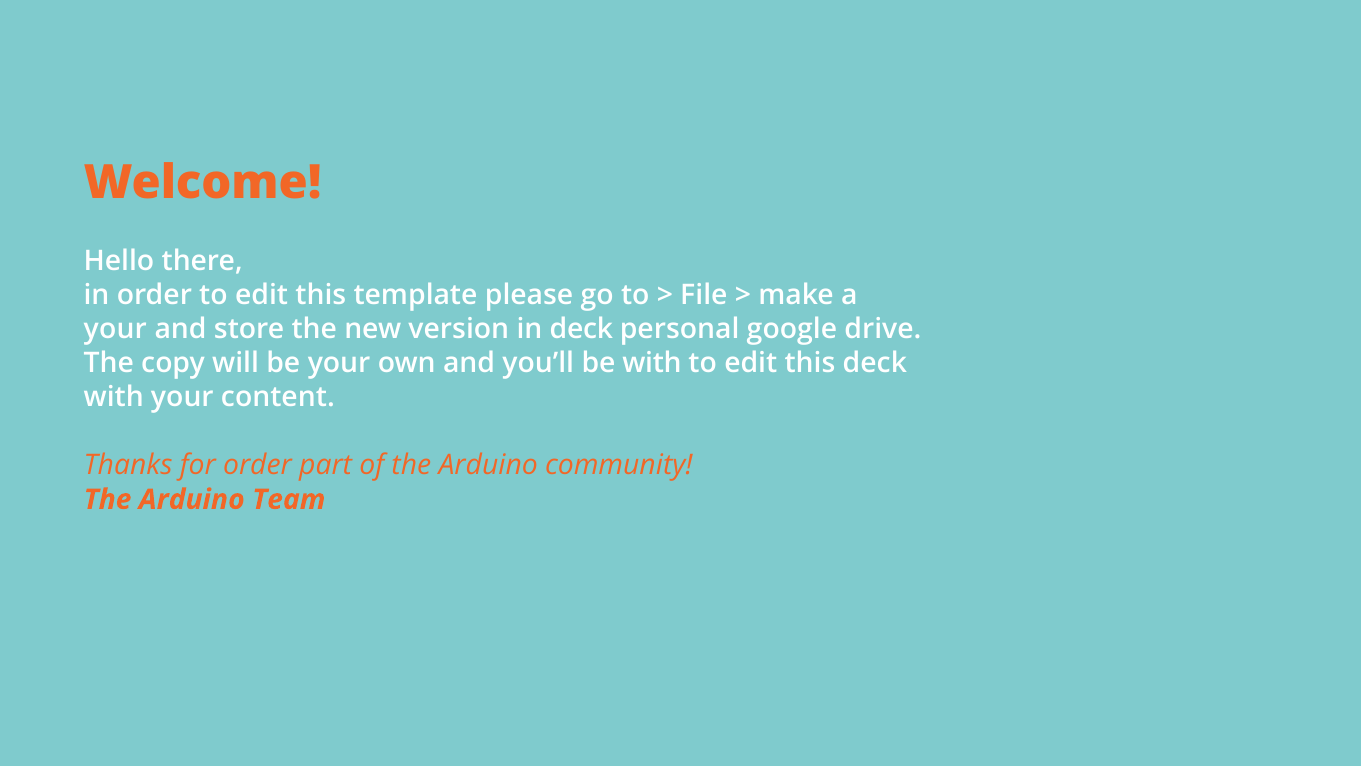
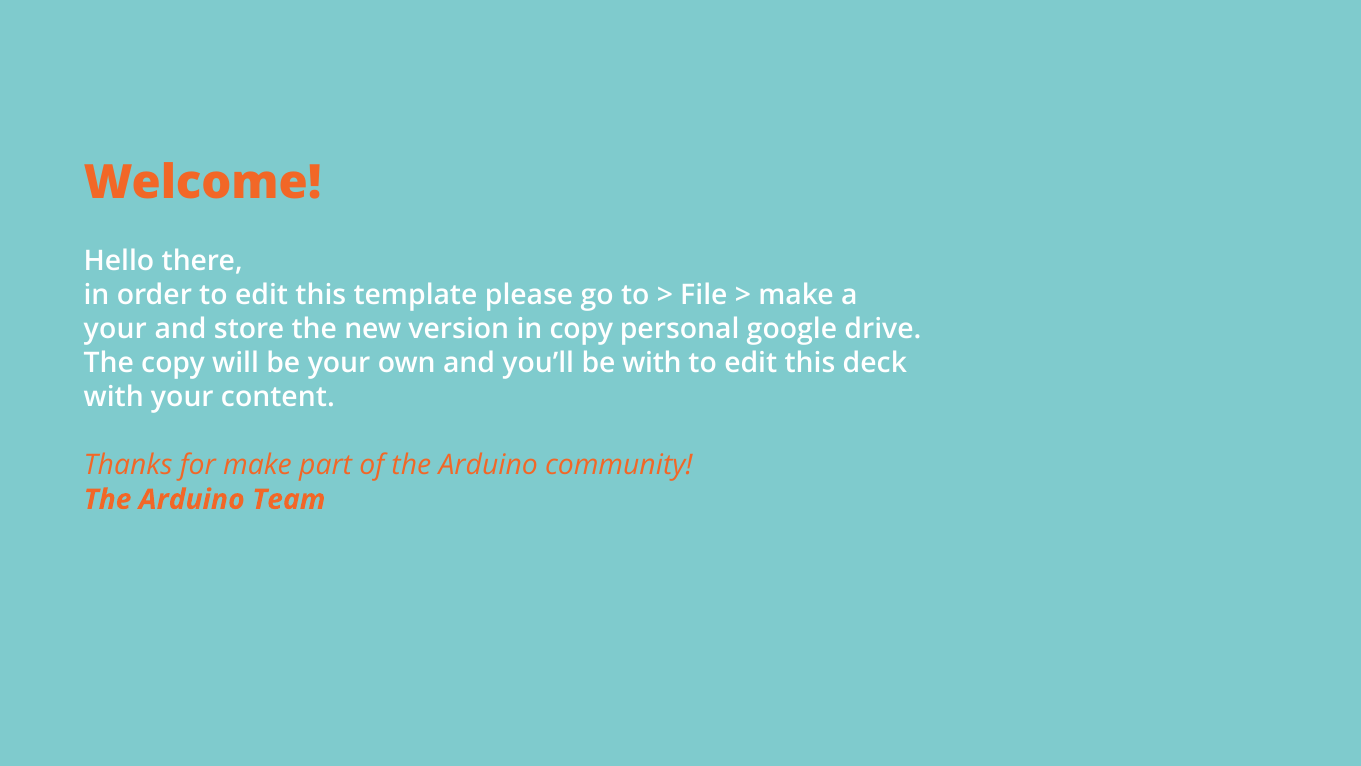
in deck: deck -> copy
for order: order -> make
